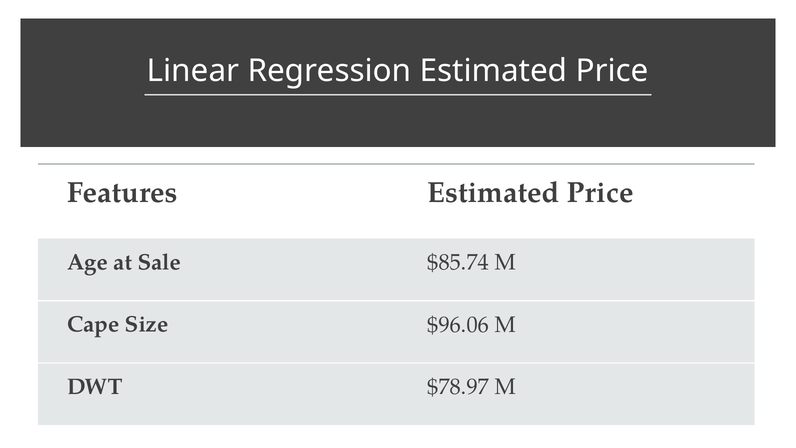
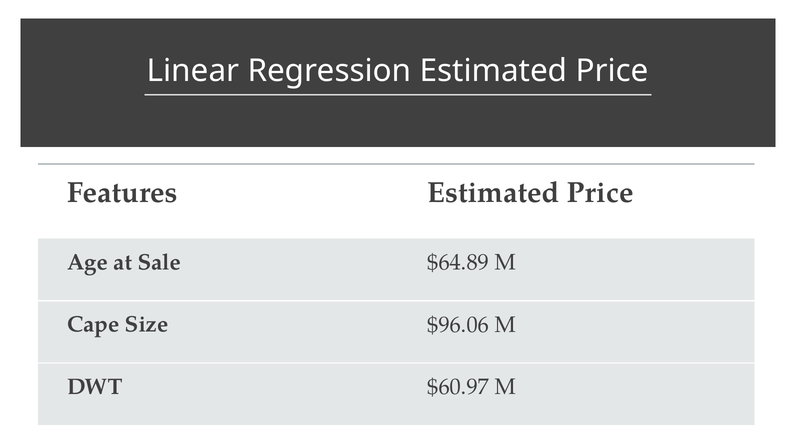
$85.74: $85.74 -> $64.89
$78.97: $78.97 -> $60.97
